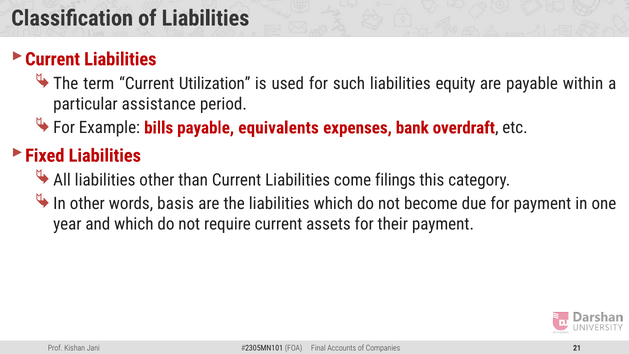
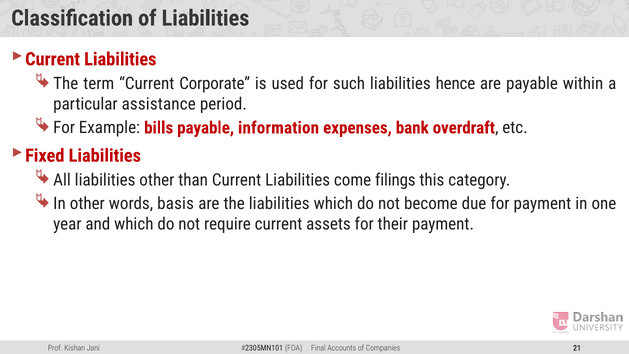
Utilization: Utilization -> Corporate
equity: equity -> hence
equivalents: equivalents -> information
